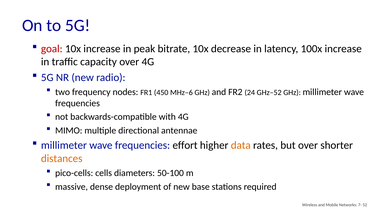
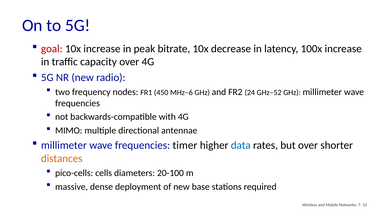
effort: effort -> timer
data colour: orange -> blue
50-100: 50-100 -> 20-100
